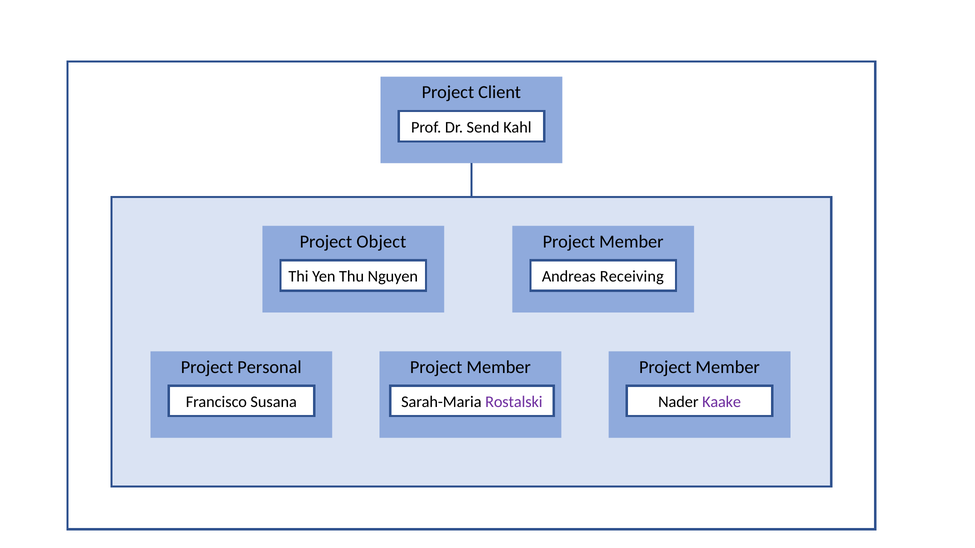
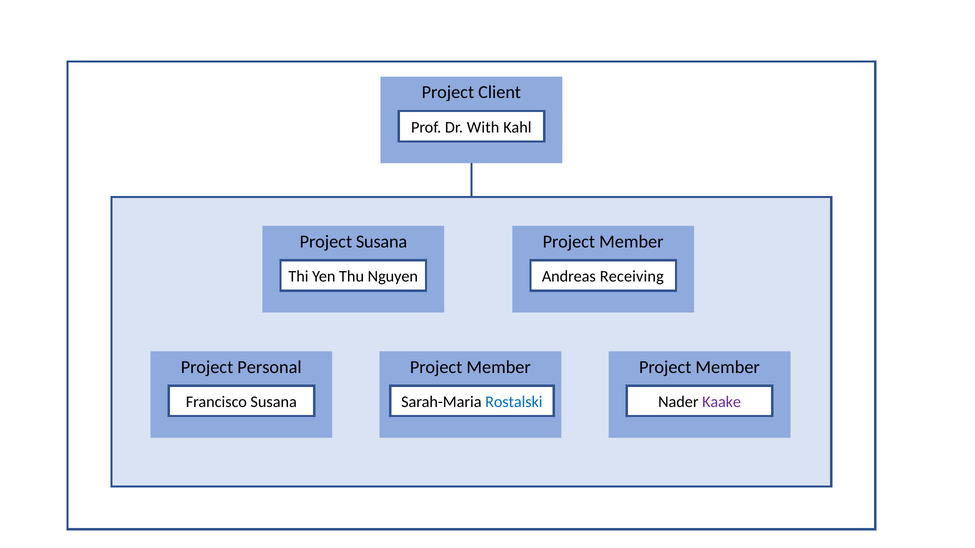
Send: Send -> With
Project Object: Object -> Susana
Rostalski colour: purple -> blue
